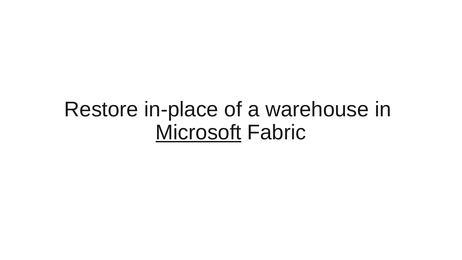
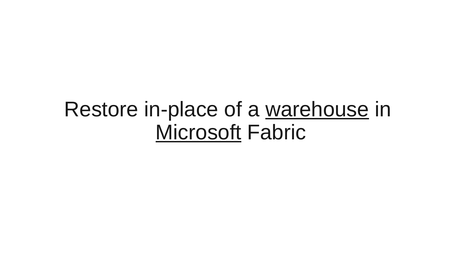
warehouse underline: none -> present
